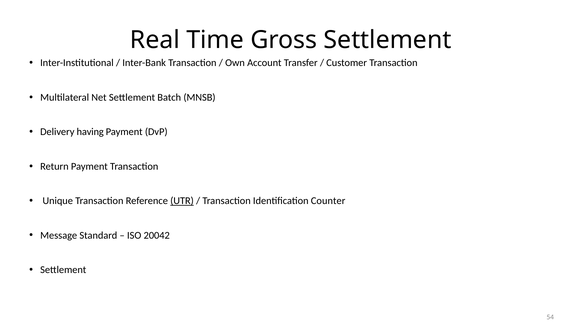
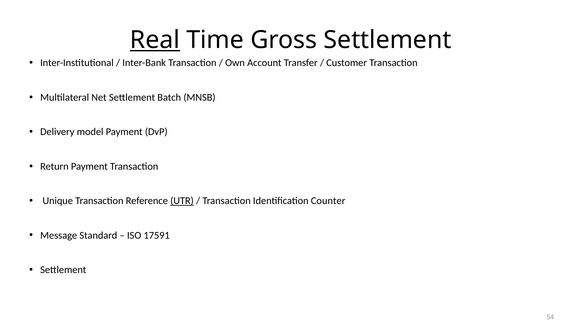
Real underline: none -> present
having: having -> model
20042: 20042 -> 17591
